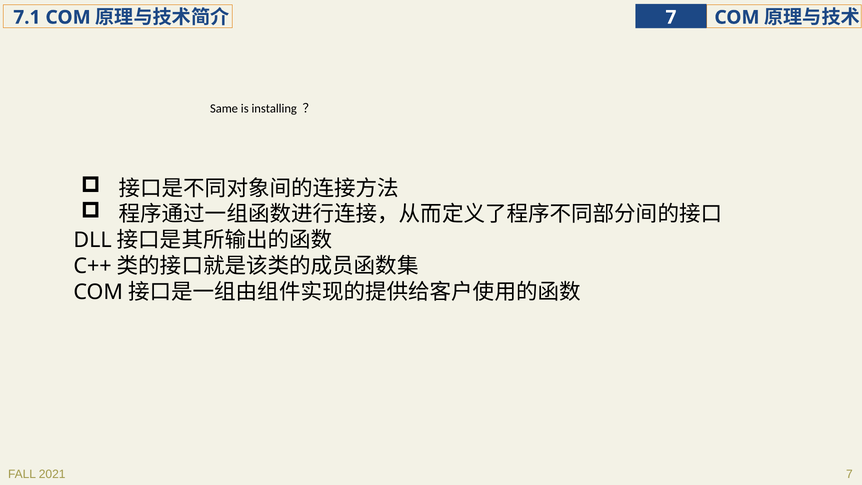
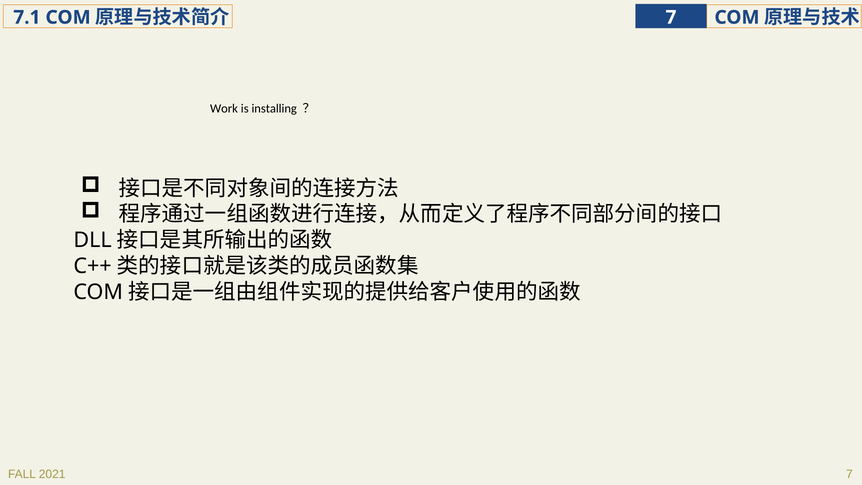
Same: Same -> Work
